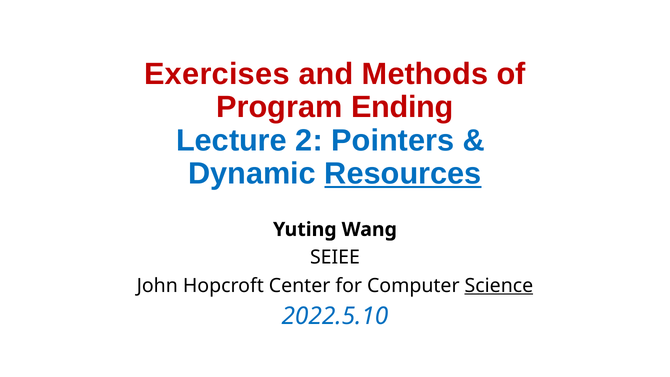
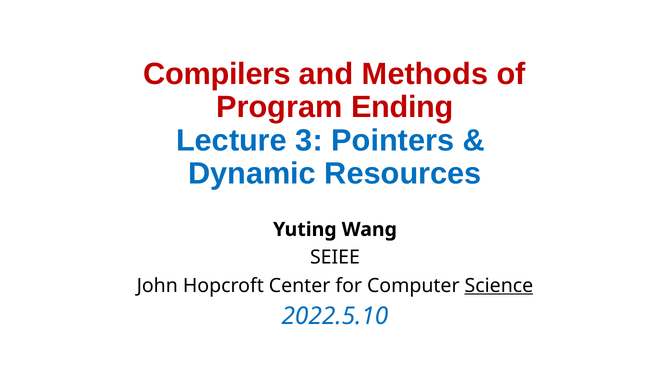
Exercises: Exercises -> Compilers
2: 2 -> 3
Resources underline: present -> none
